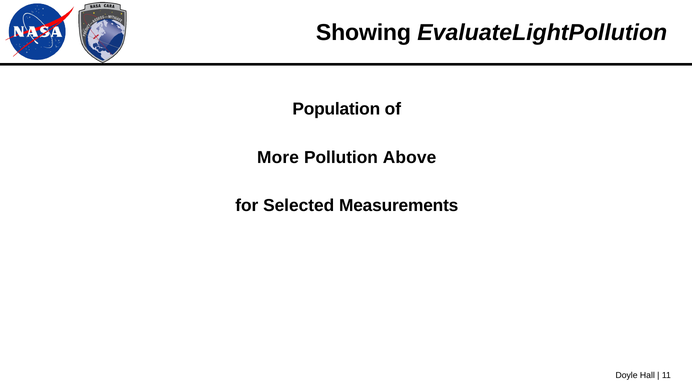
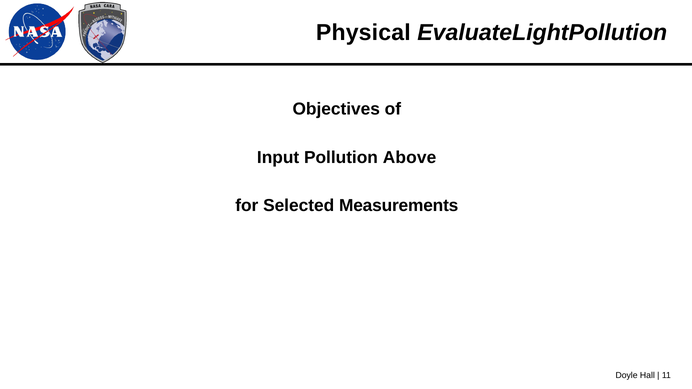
Showing: Showing -> Physical
Population: Population -> Objectives
More: More -> Input
